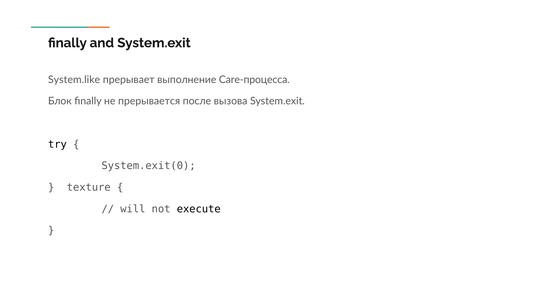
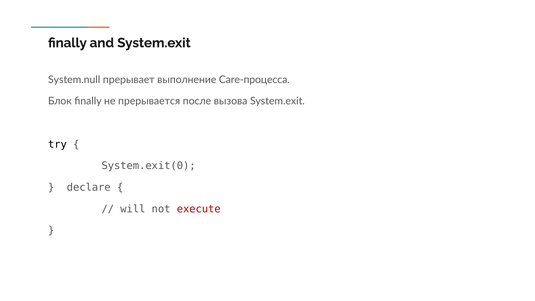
System.like: System.like -> System.null
texture: texture -> declare
execute colour: black -> red
